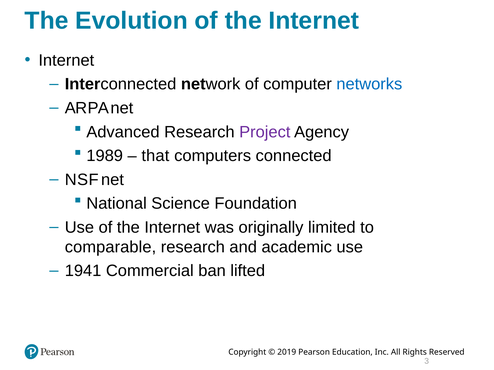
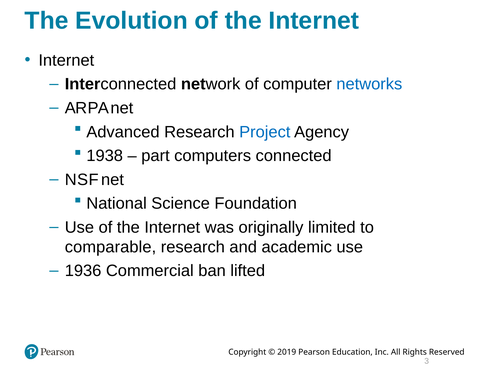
Project colour: purple -> blue
1989: 1989 -> 1938
that: that -> part
1941: 1941 -> 1936
